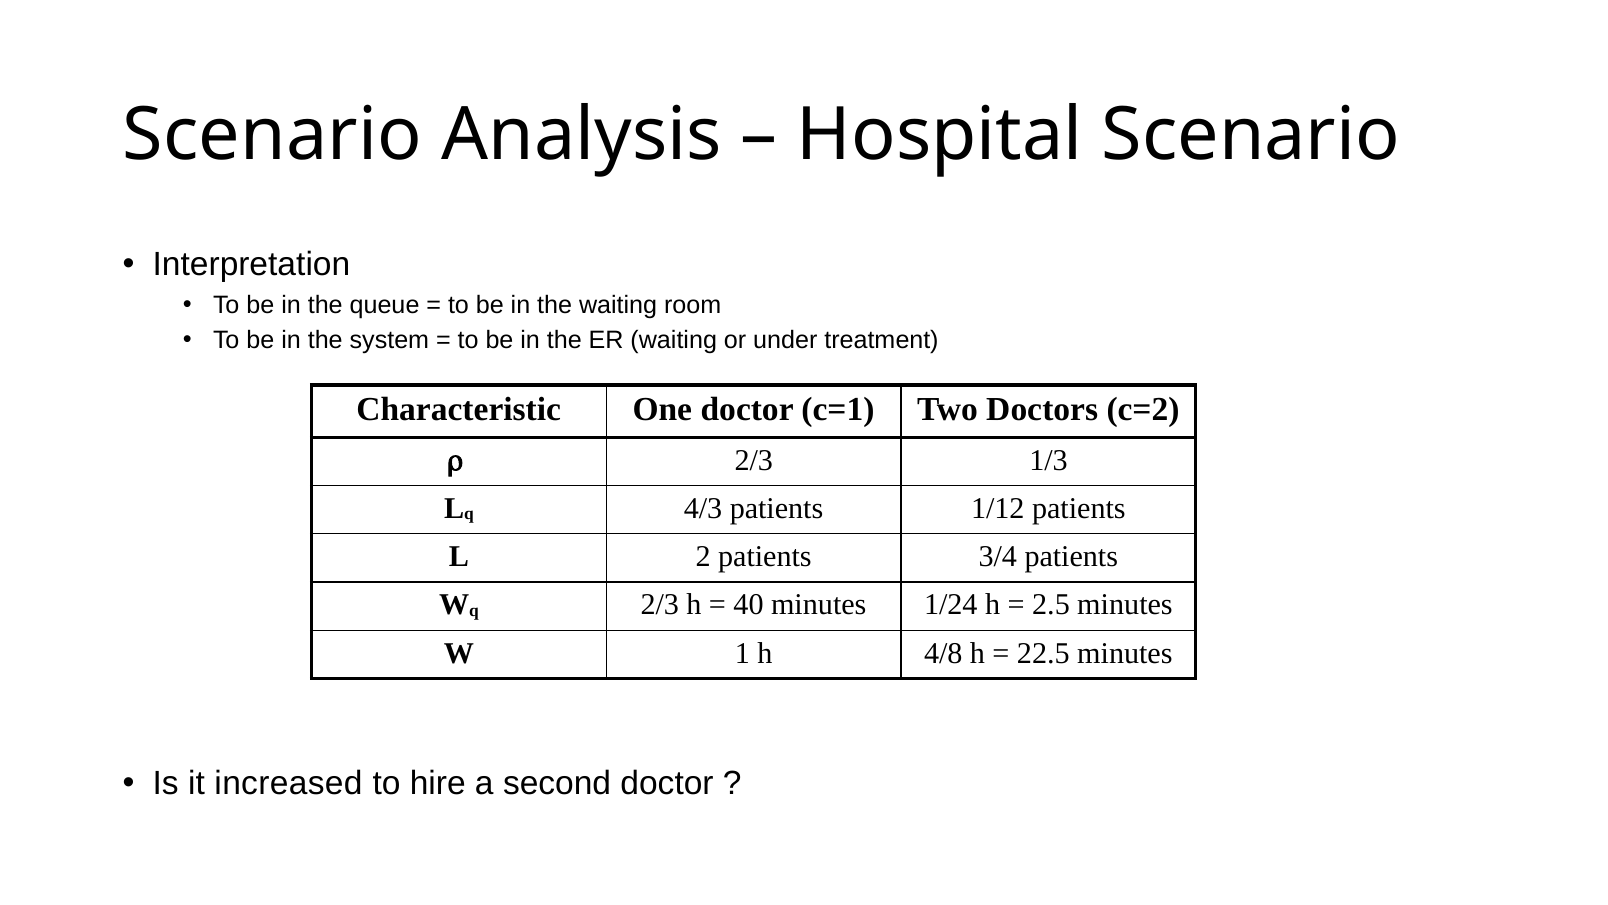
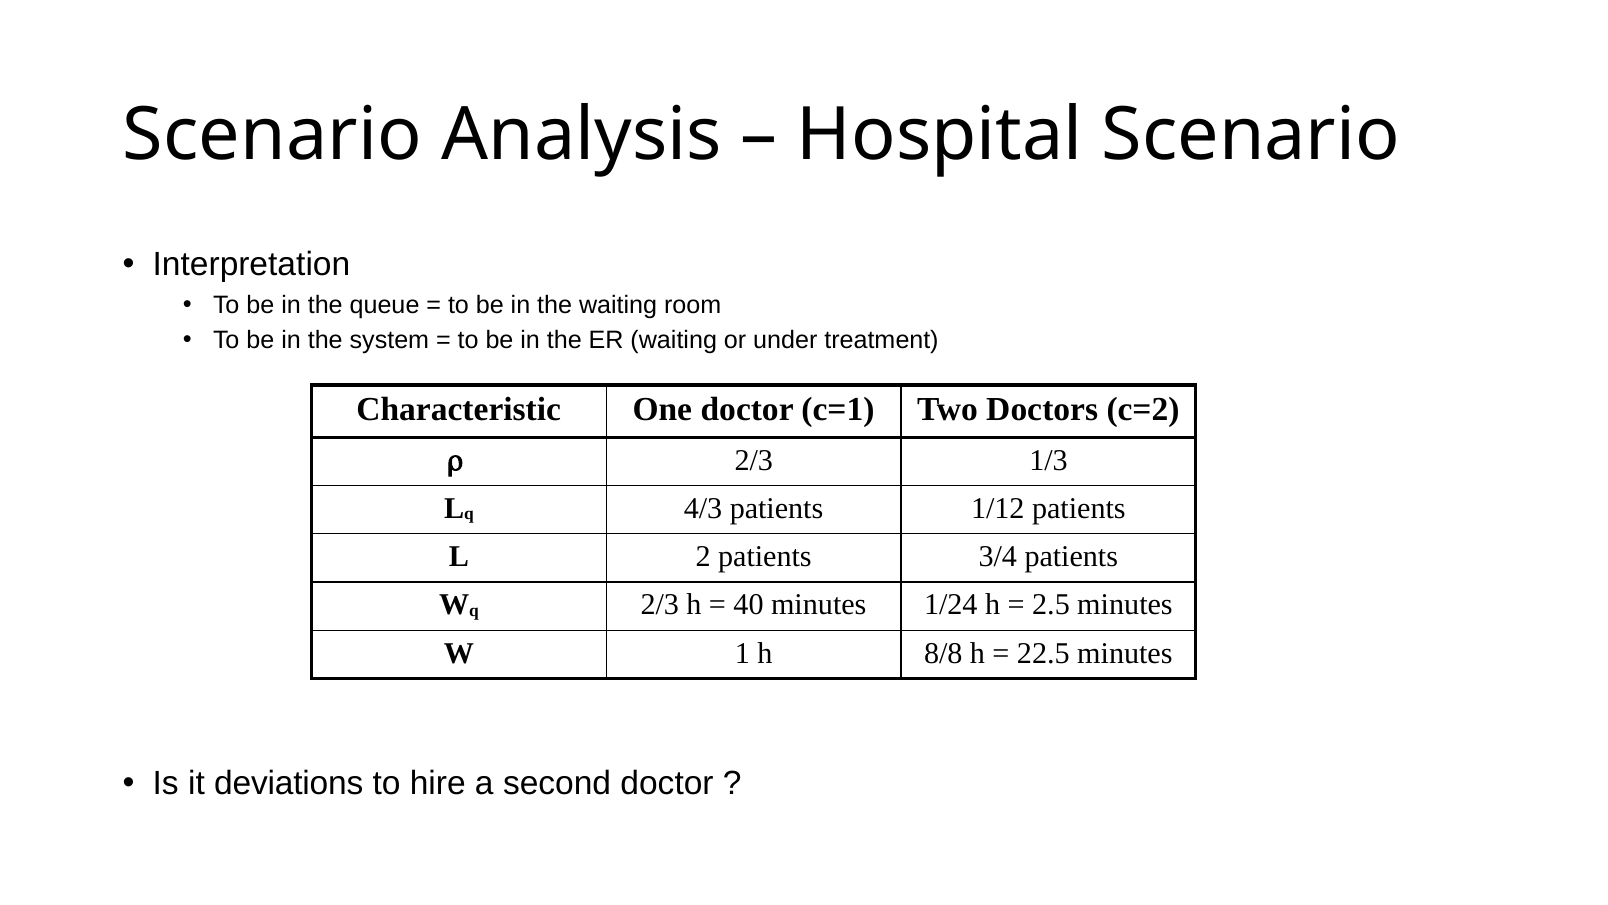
4/8: 4/8 -> 8/8
increased: increased -> deviations
